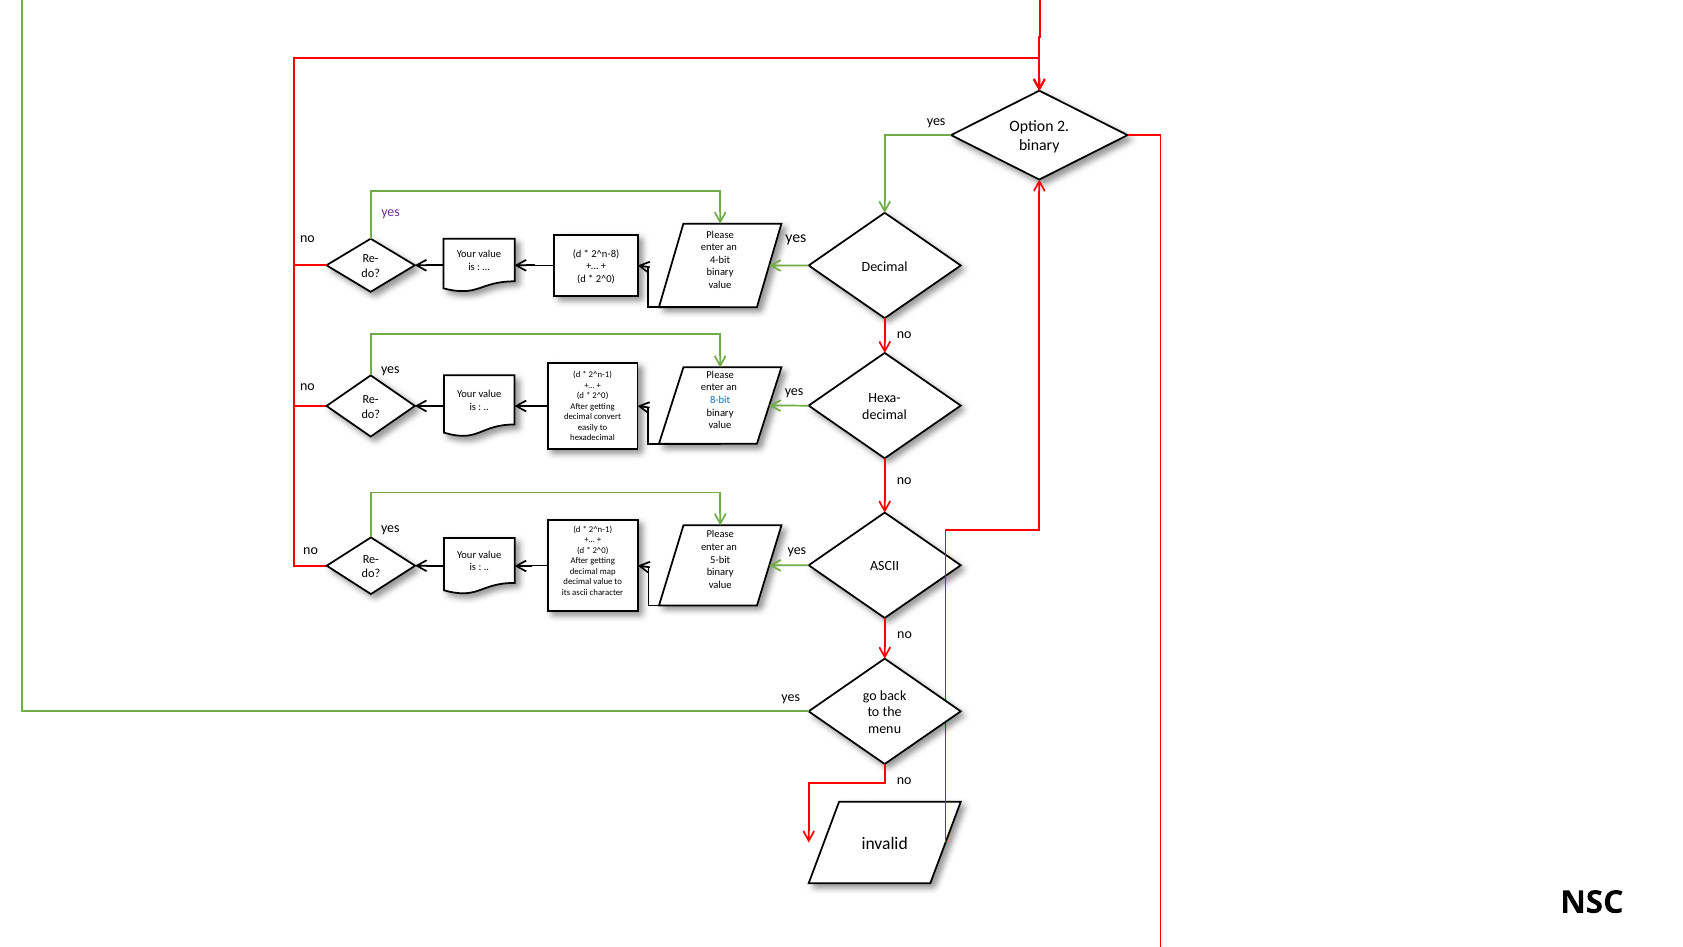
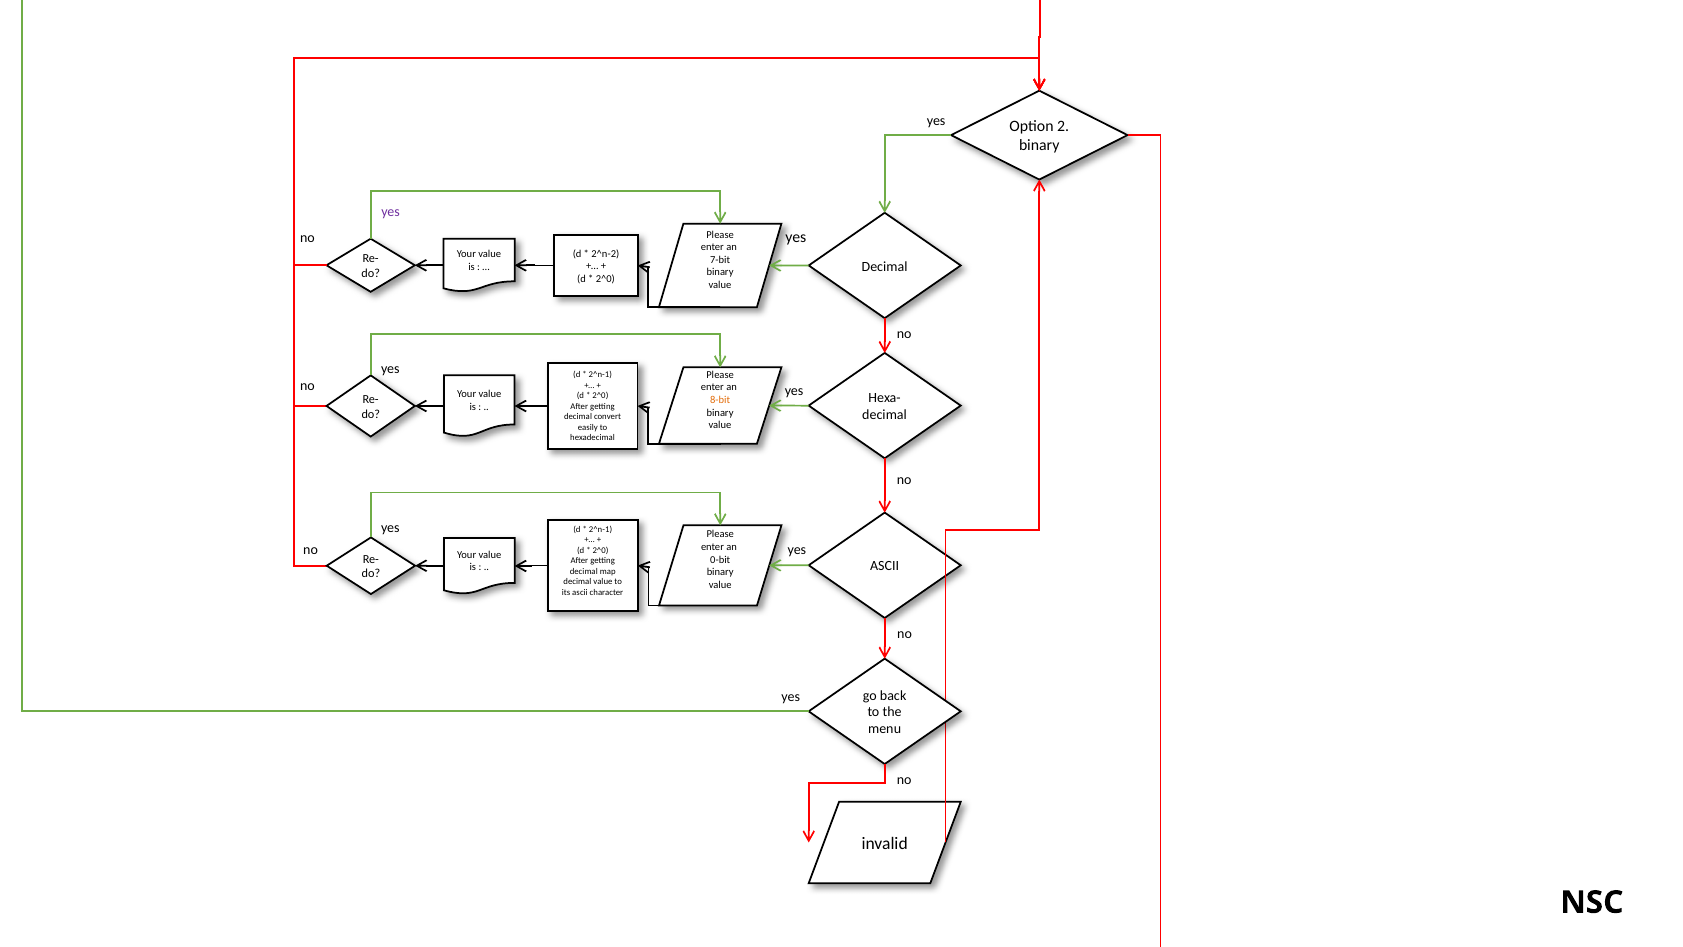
2^n-8: 2^n-8 -> 2^n-2
4-bit: 4-bit -> 7-bit
8-bit colour: blue -> orange
5-bit: 5-bit -> 0-bit
